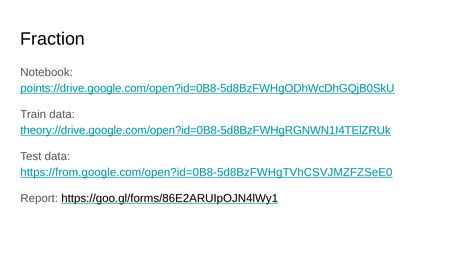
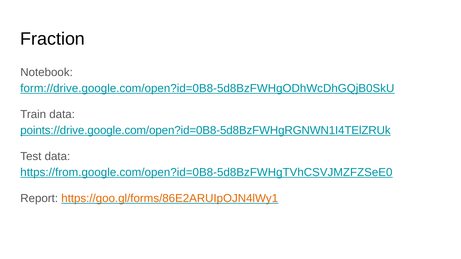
points://drive.google.com/open?id=0B8-5d8BzFWHgODhWcDhGQjB0SkU: points://drive.google.com/open?id=0B8-5d8BzFWHgODhWcDhGQjB0SkU -> form://drive.google.com/open?id=0B8-5d8BzFWHgODhWcDhGQjB0SkU
theory://drive.google.com/open?id=0B8-5d8BzFWHgRGNWN1I4TElZRUk: theory://drive.google.com/open?id=0B8-5d8BzFWHgRGNWN1I4TElZRUk -> points://drive.google.com/open?id=0B8-5d8BzFWHgRGNWN1I4TElZRUk
https://goo.gl/forms/86E2ARUIpOJN4lWy1 colour: black -> orange
